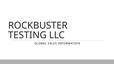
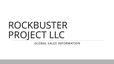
TESTING: TESTING -> PROJECT
